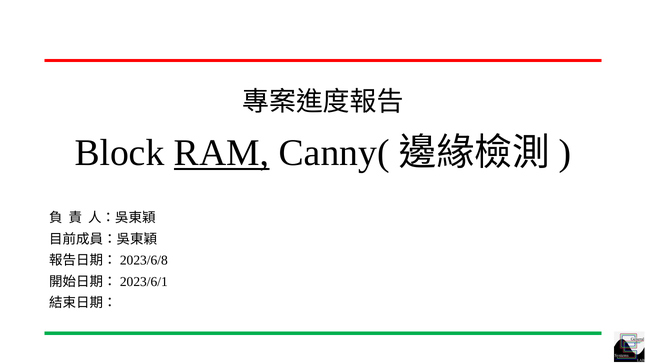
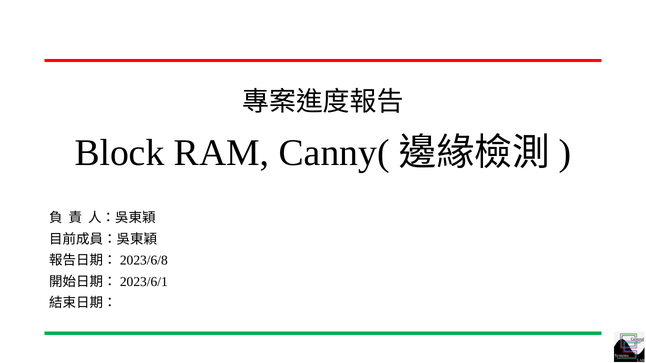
RAM underline: present -> none
